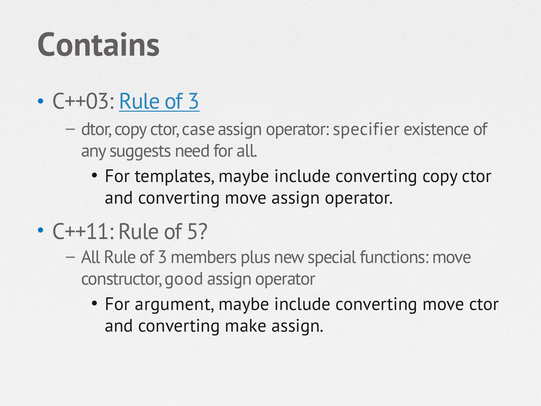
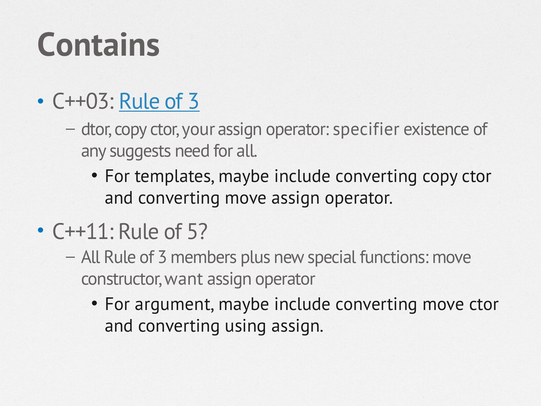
case: case -> your
good: good -> want
make: make -> using
